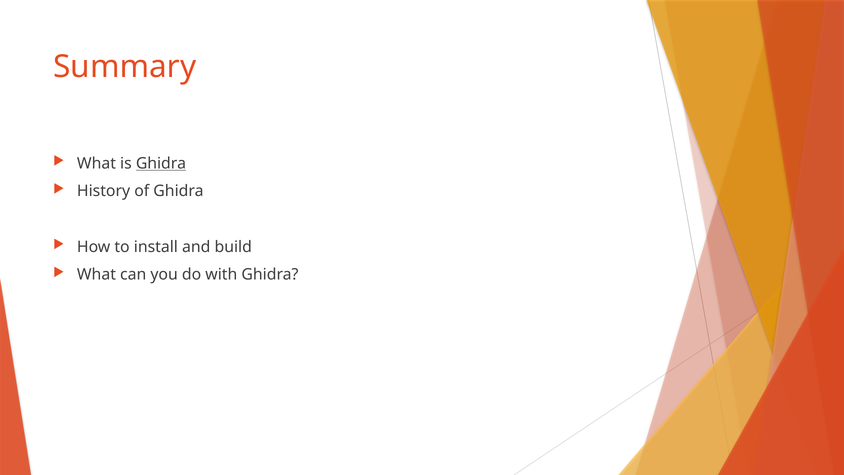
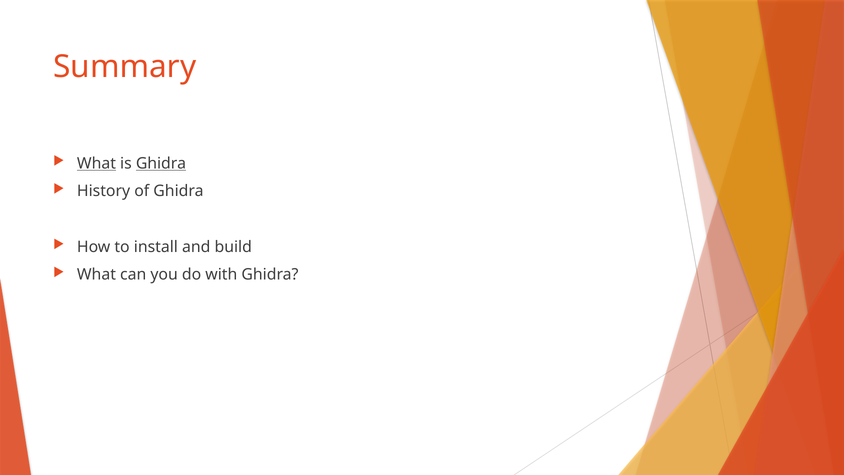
What at (96, 163) underline: none -> present
